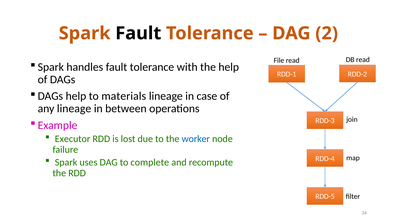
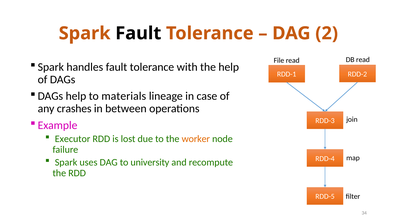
any lineage: lineage -> crashes
worker colour: blue -> orange
complete: complete -> university
